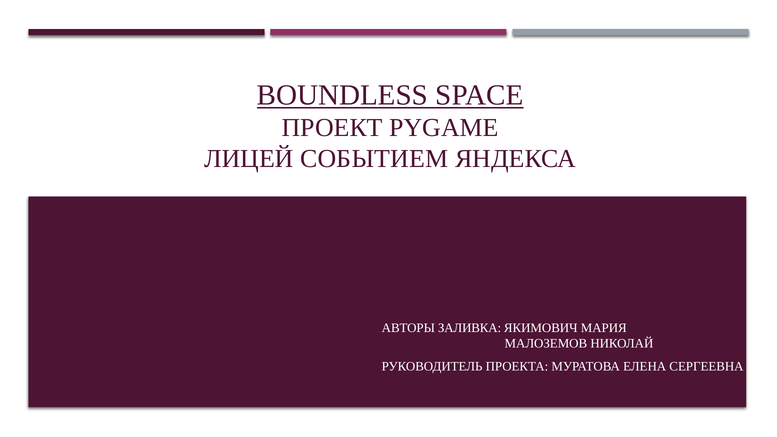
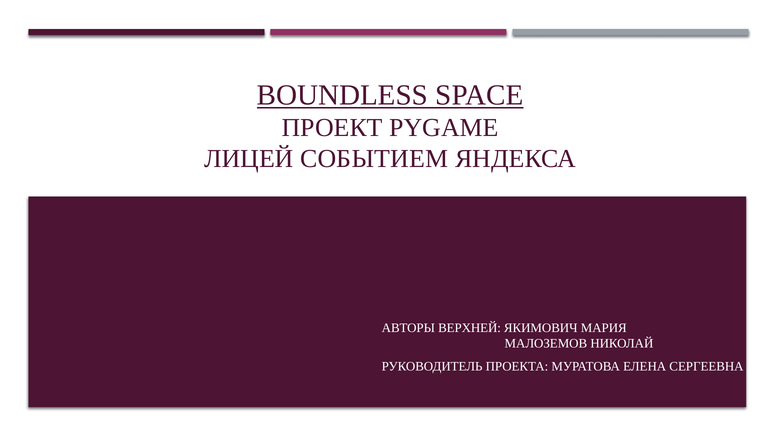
ЗАЛИВКА: ЗАЛИВКА -> ВЕРХНЕЙ
